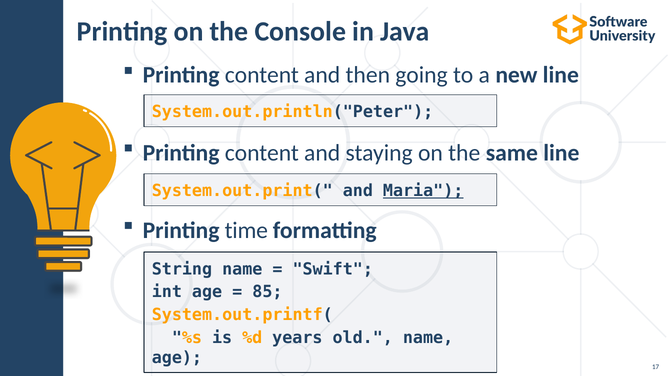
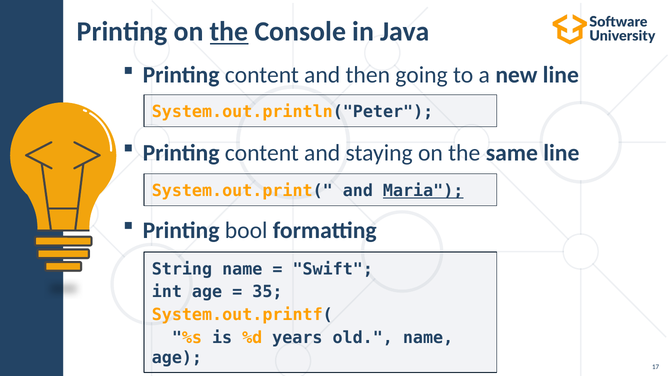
the at (229, 32) underline: none -> present
time: time -> bool
85: 85 -> 35
